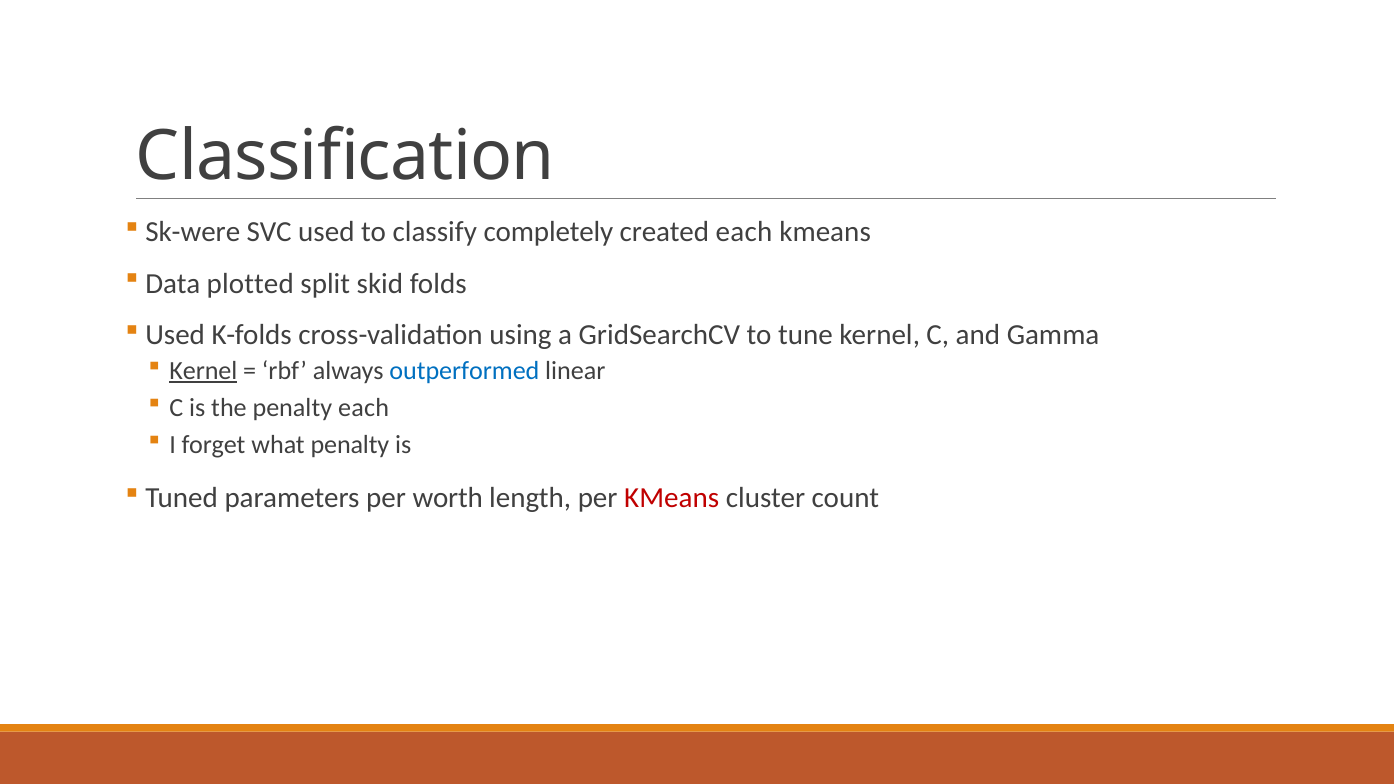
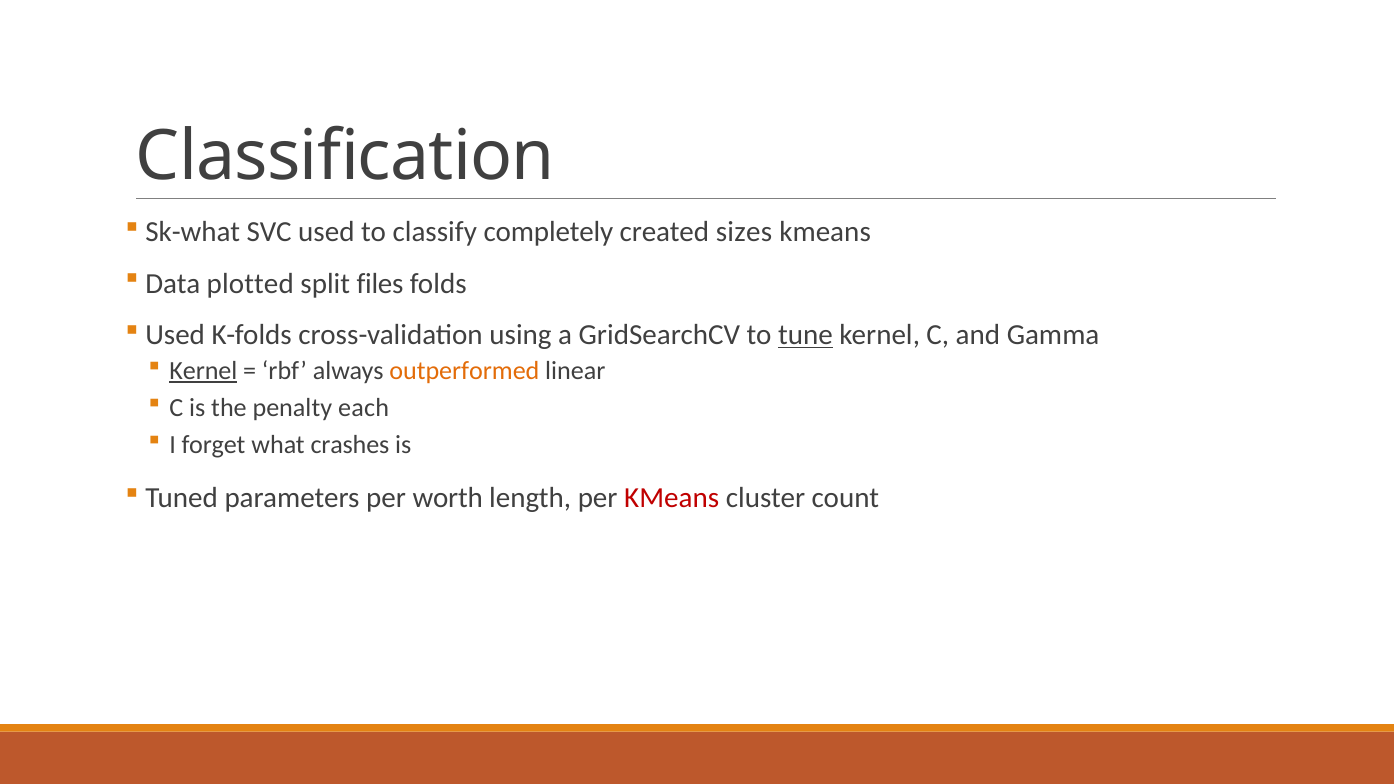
Sk-were: Sk-were -> Sk-what
created each: each -> sizes
skid: skid -> files
tune underline: none -> present
outperformed colour: blue -> orange
what penalty: penalty -> crashes
